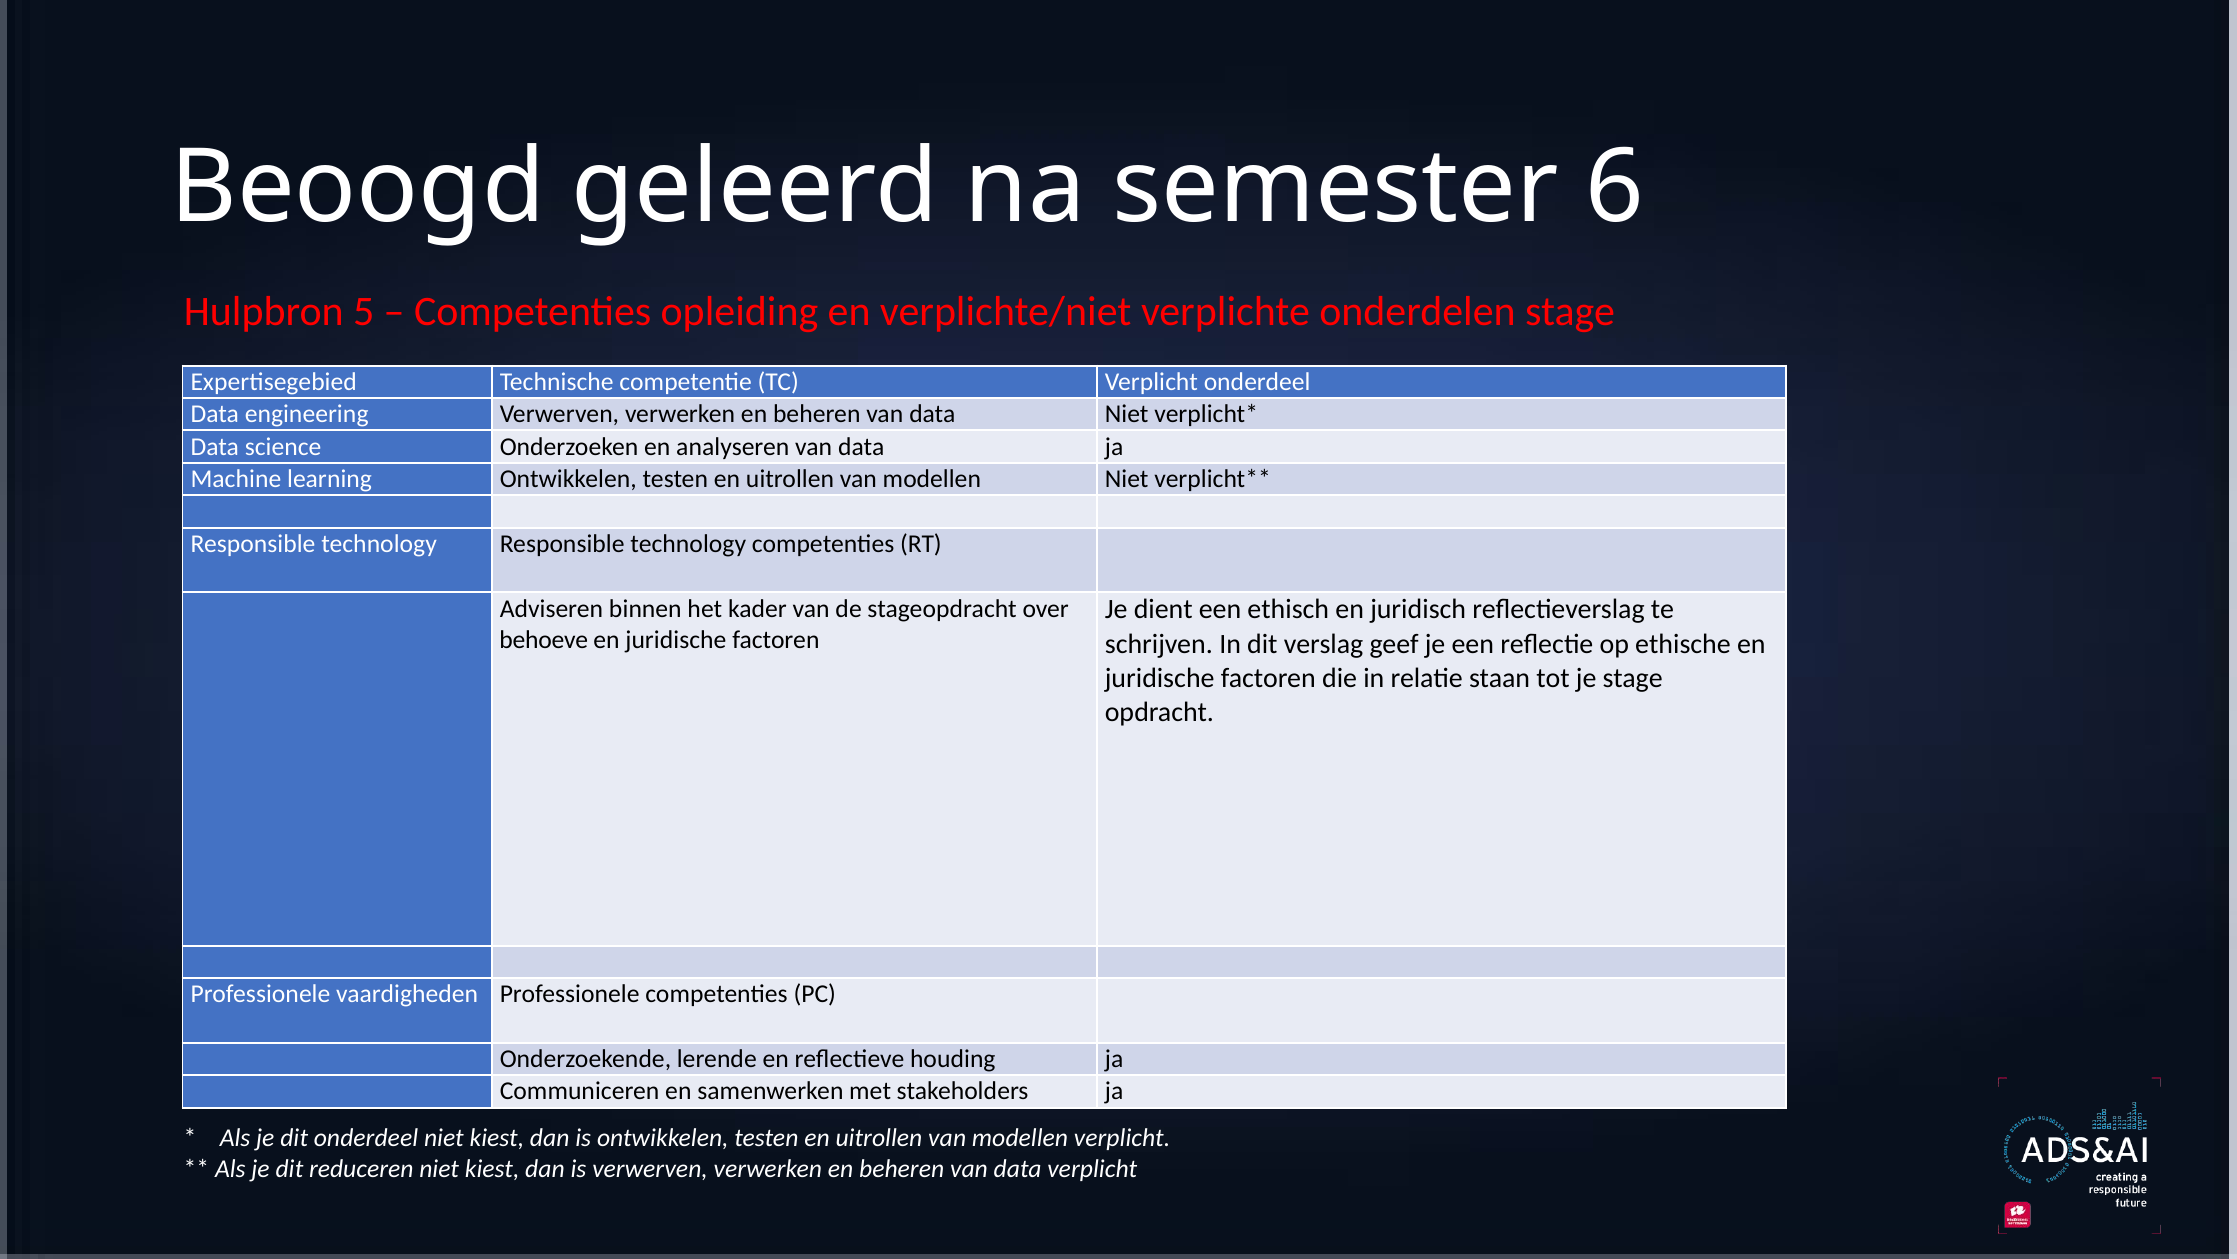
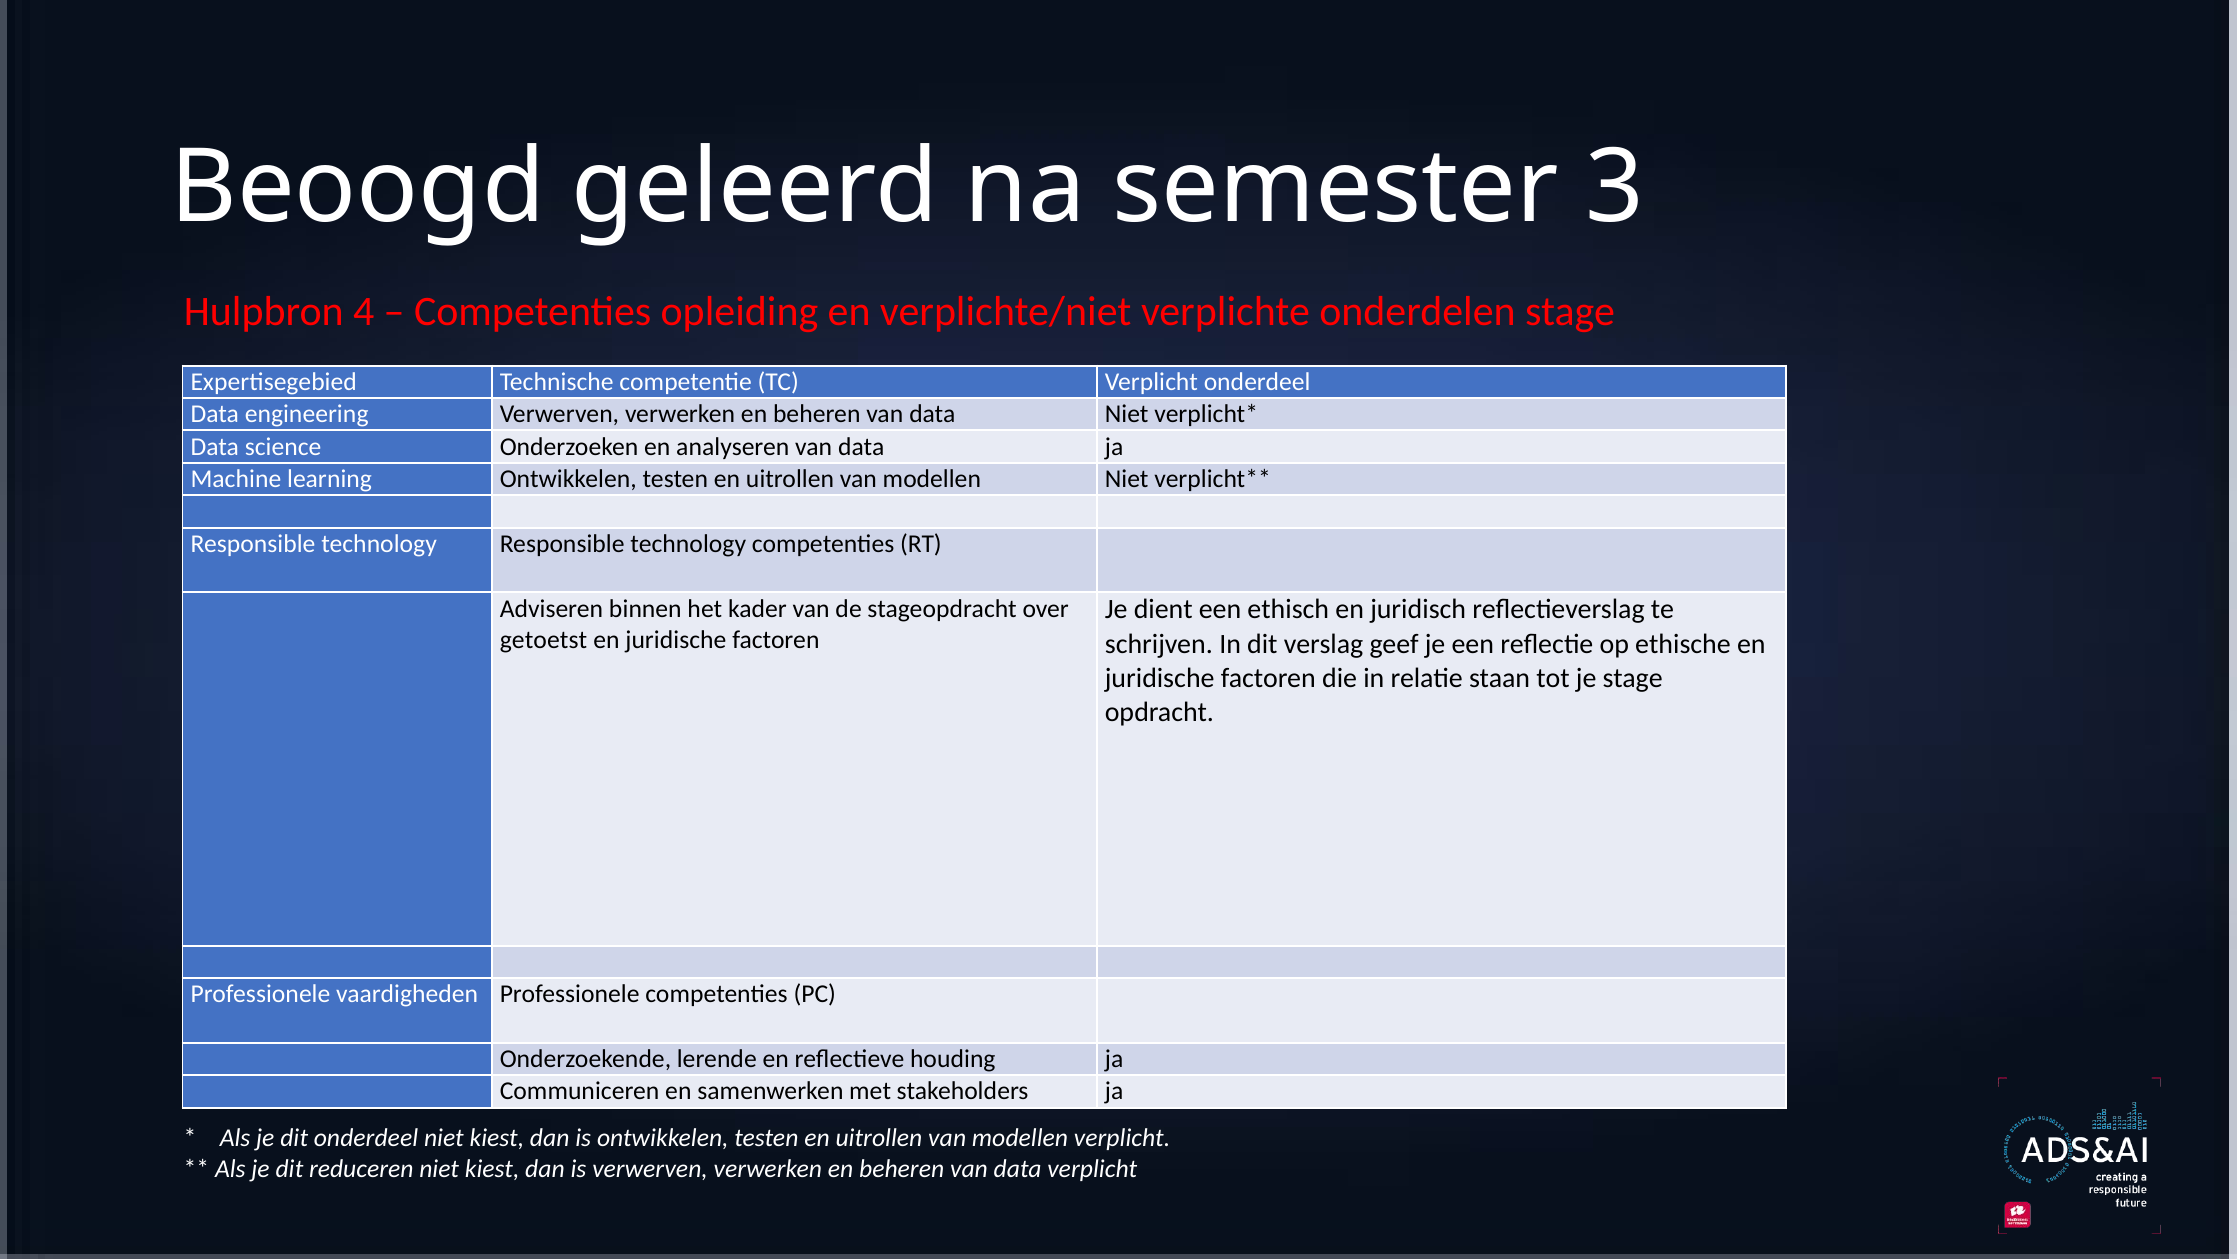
6: 6 -> 3
5: 5 -> 4
behoeve: behoeve -> getoetst
